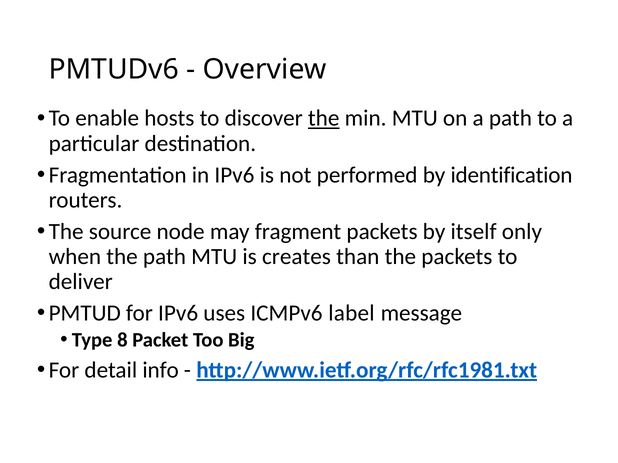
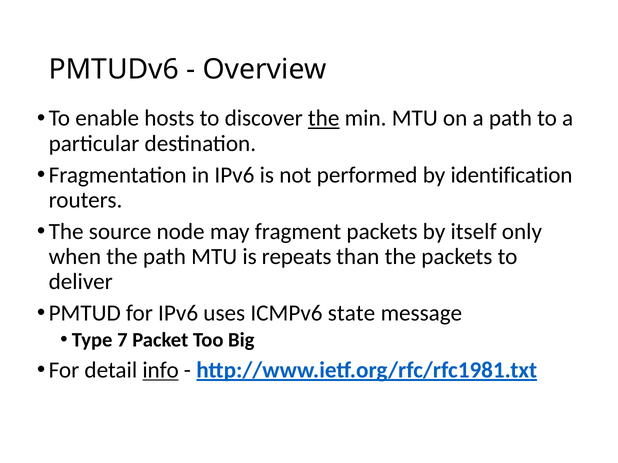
creates: creates -> repeats
label: label -> state
8: 8 -> 7
info underline: none -> present
